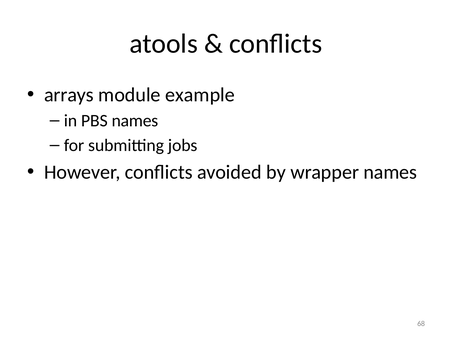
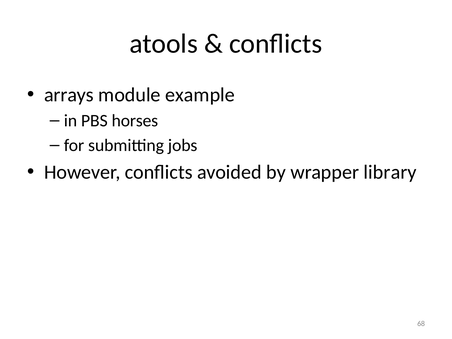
PBS names: names -> horses
wrapper names: names -> library
